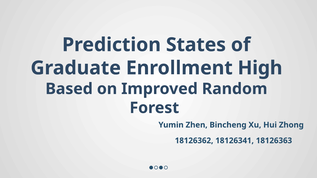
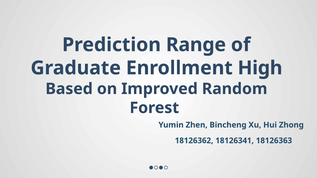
States: States -> Range
